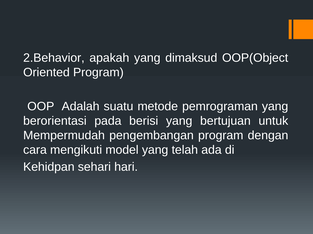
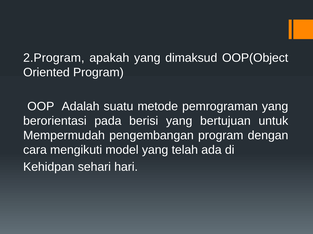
2.Behavior: 2.Behavior -> 2.Program
